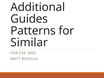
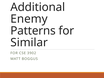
Guides: Guides -> Enemy
